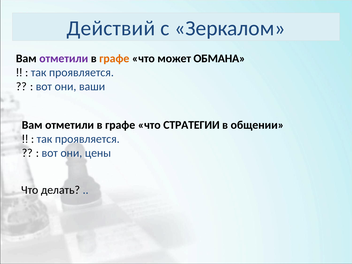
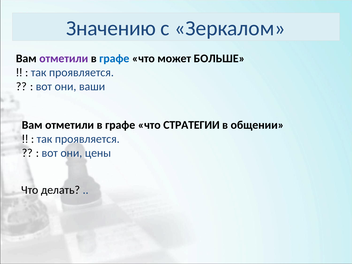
Действий: Действий -> Значению
графе at (114, 58) colour: orange -> blue
ОБМАНА: ОБМАНА -> БОЛЬШЕ
